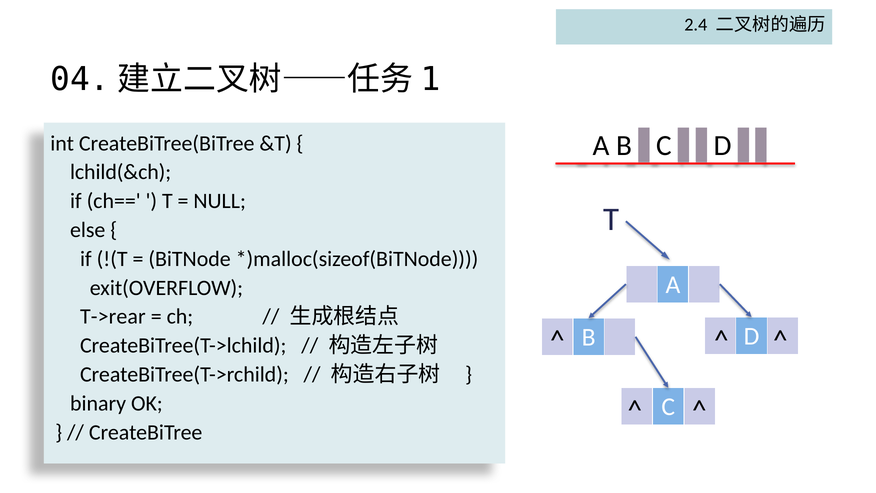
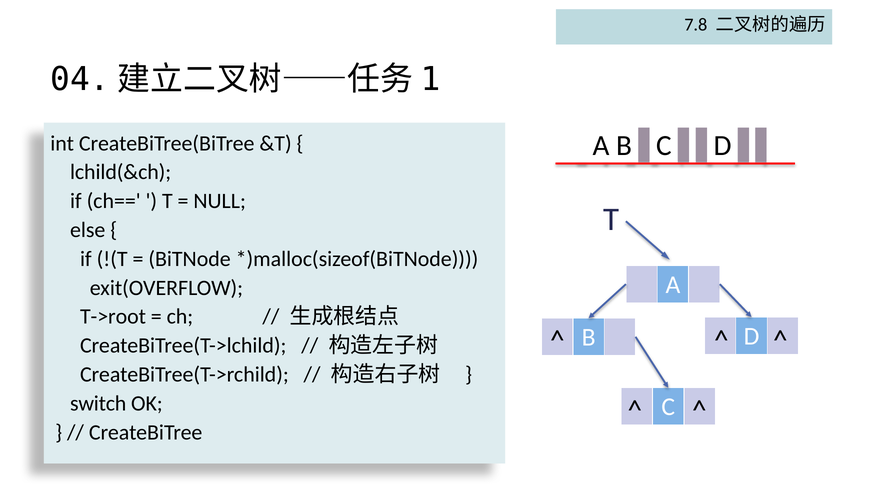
2.4: 2.4 -> 7.8
T->rear: T->rear -> T->root
binary: binary -> switch
